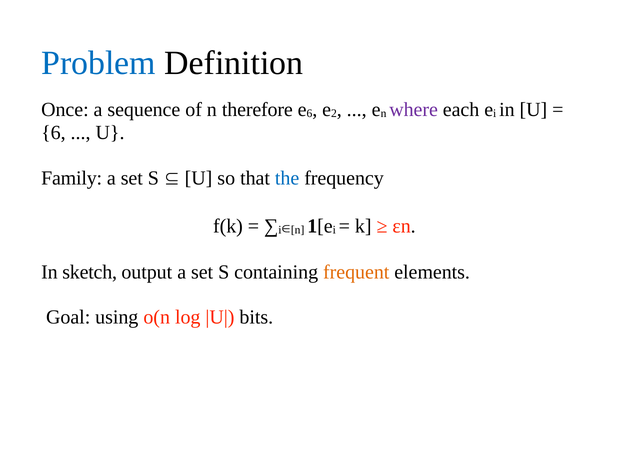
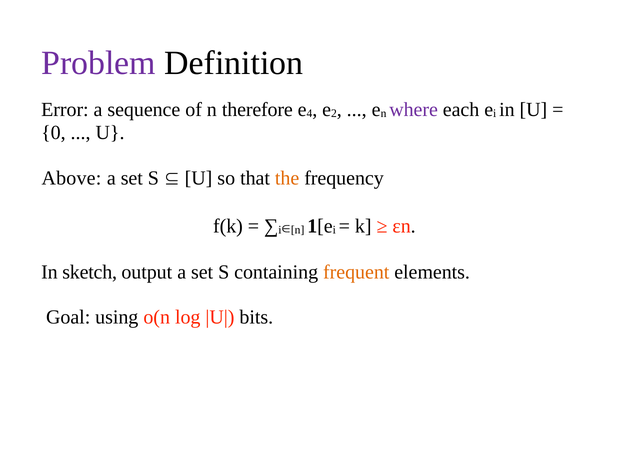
Problem colour: blue -> purple
Once: Once -> Error
6 at (309, 113): 6 -> 4
6 at (53, 133): 6 -> 0
Family: Family -> Above
the colour: blue -> orange
